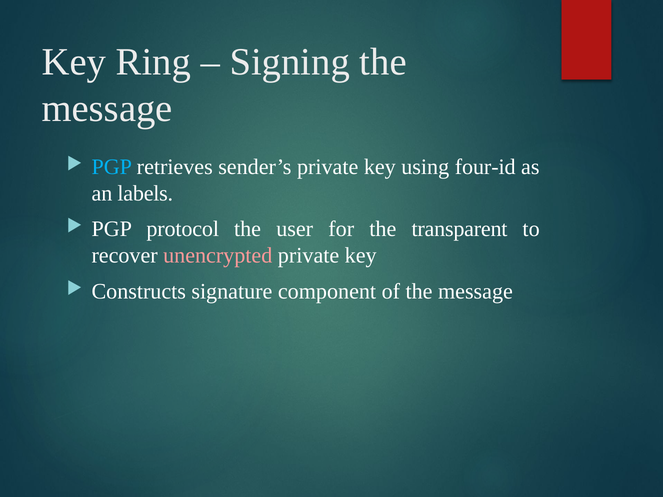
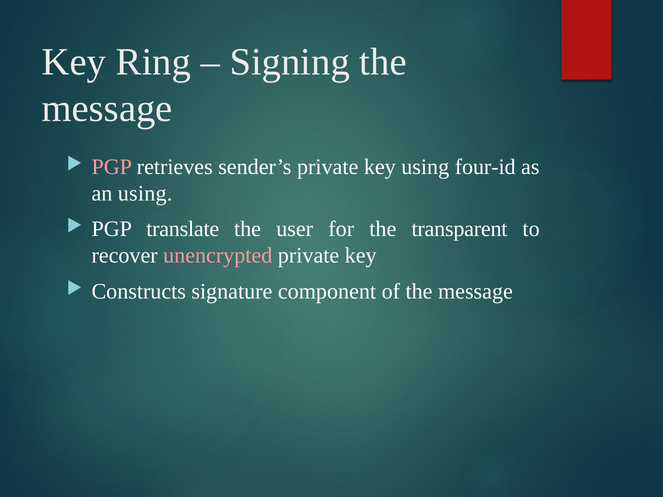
PGP at (112, 167) colour: light blue -> pink
an labels: labels -> using
protocol: protocol -> translate
